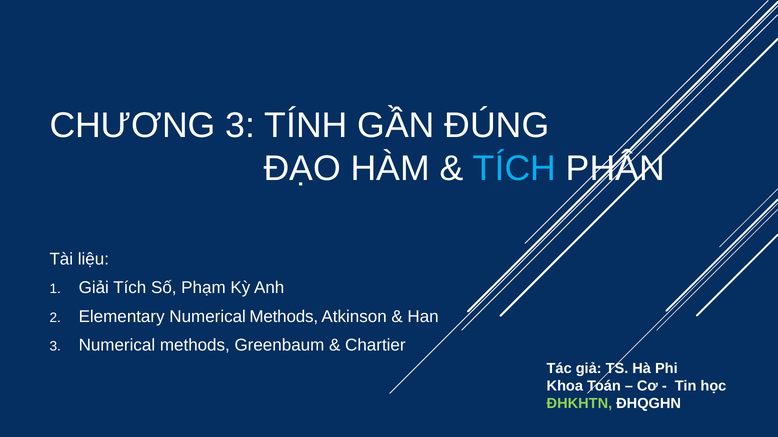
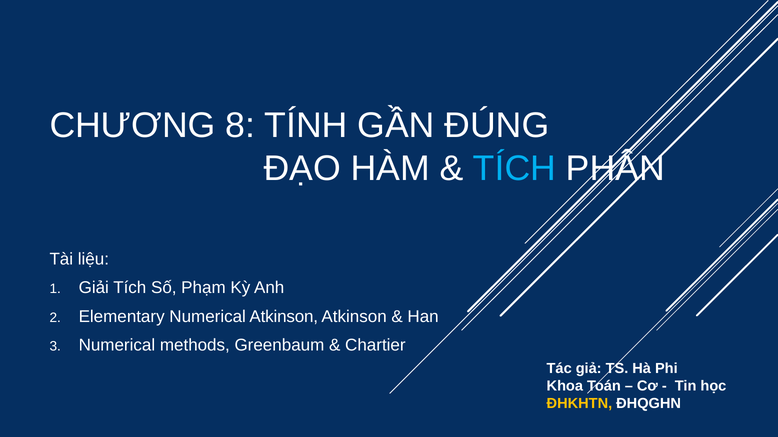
CHƯƠNG 3: 3 -> 8
Elementary Numerical Methods: Methods -> Atkinson
ĐHKHTN colour: light green -> yellow
